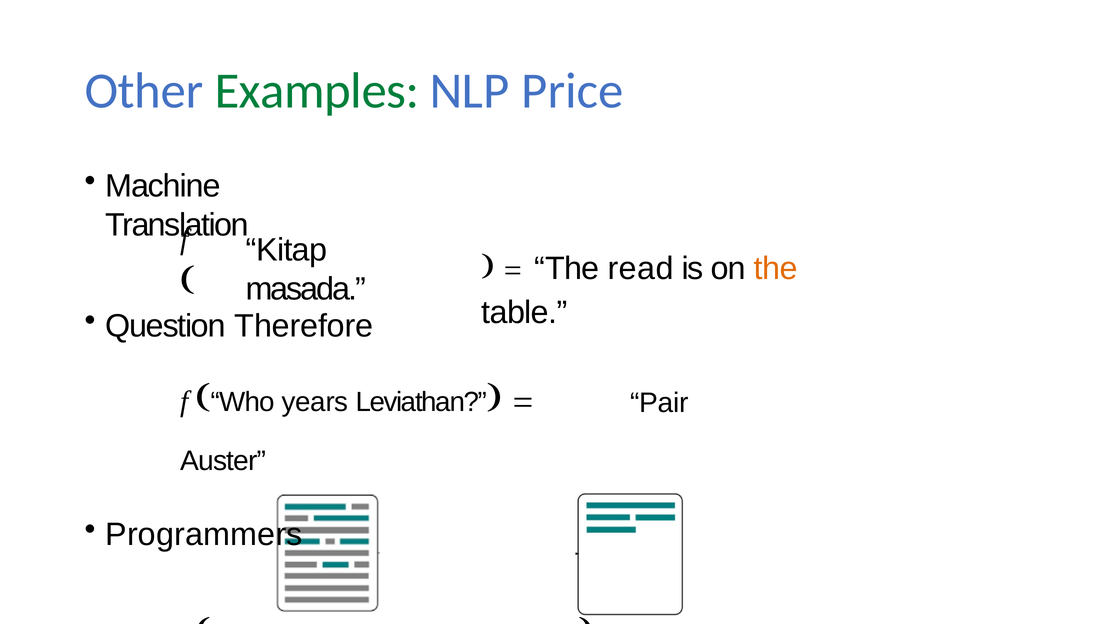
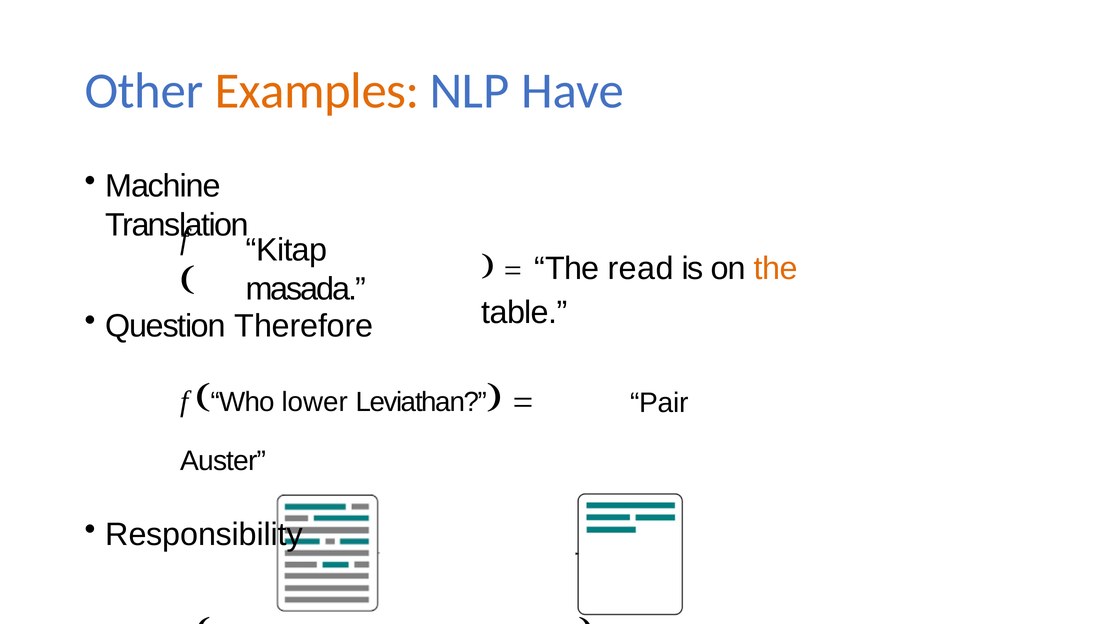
Examples colour: green -> orange
Price: Price -> Have
years: years -> lower
Programmers: Programmers -> Responsibility
